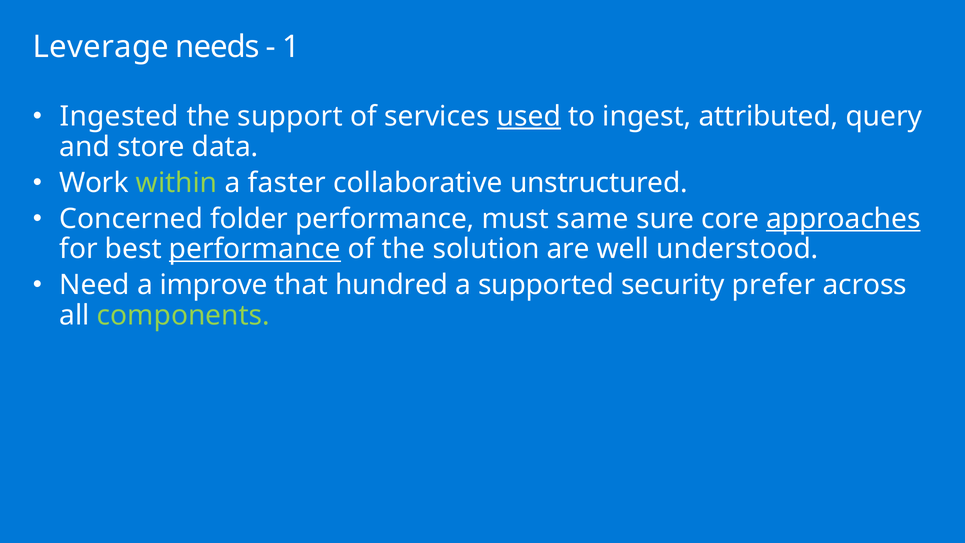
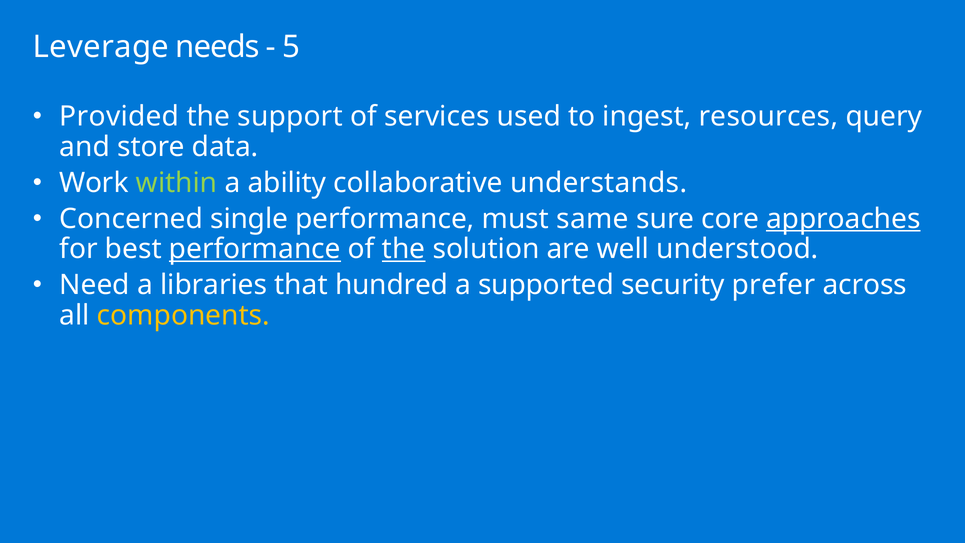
1: 1 -> 5
Ingested: Ingested -> Provided
used underline: present -> none
attributed: attributed -> resources
faster: faster -> ability
unstructured: unstructured -> understands
folder: folder -> single
the at (404, 249) underline: none -> present
improve: improve -> libraries
components colour: light green -> yellow
